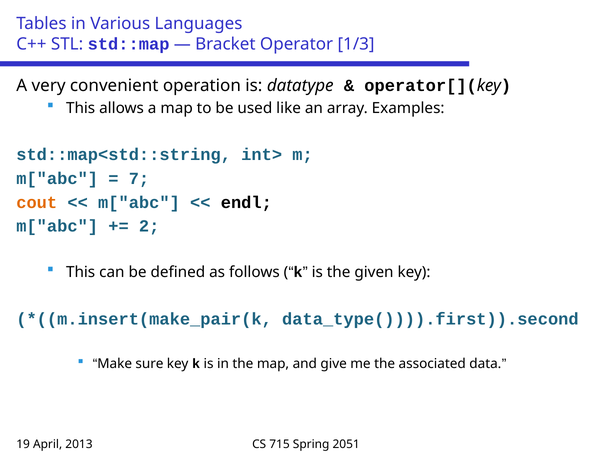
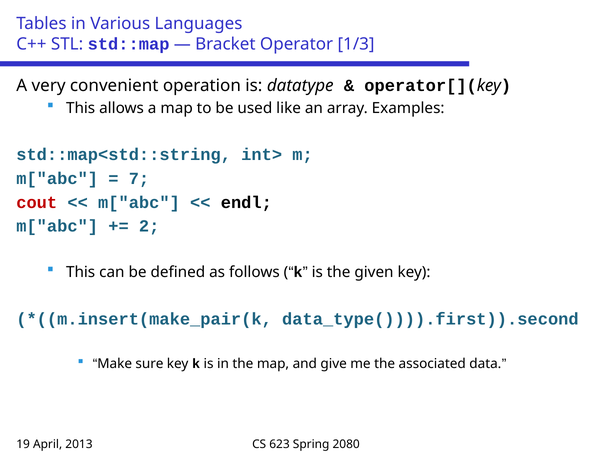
cout colour: orange -> red
715: 715 -> 623
2051: 2051 -> 2080
